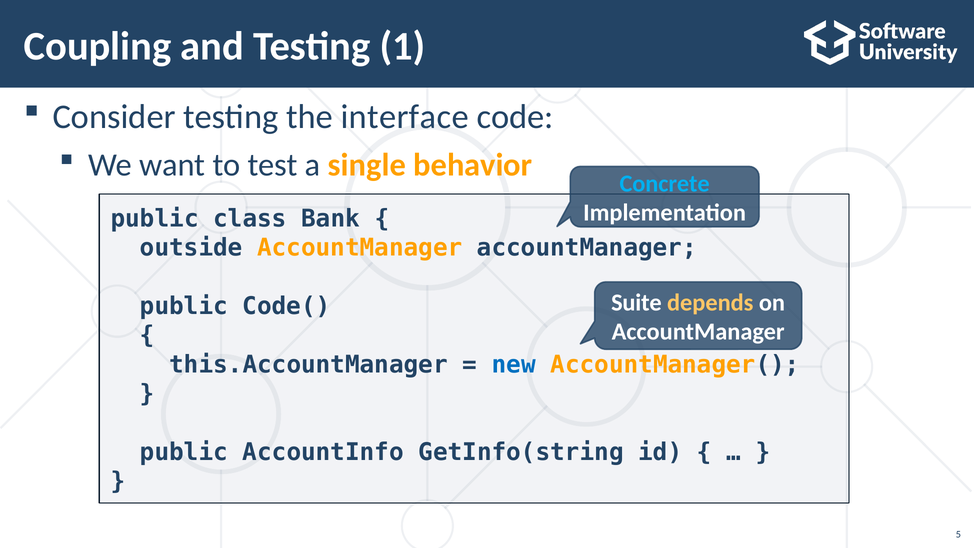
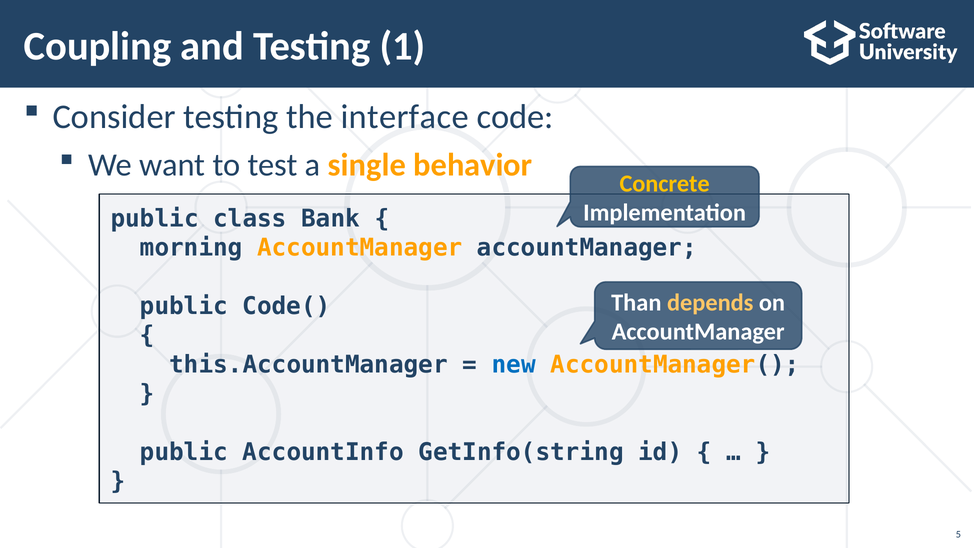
Concrete colour: light blue -> yellow
outside: outside -> morning
Suite: Suite -> Than
